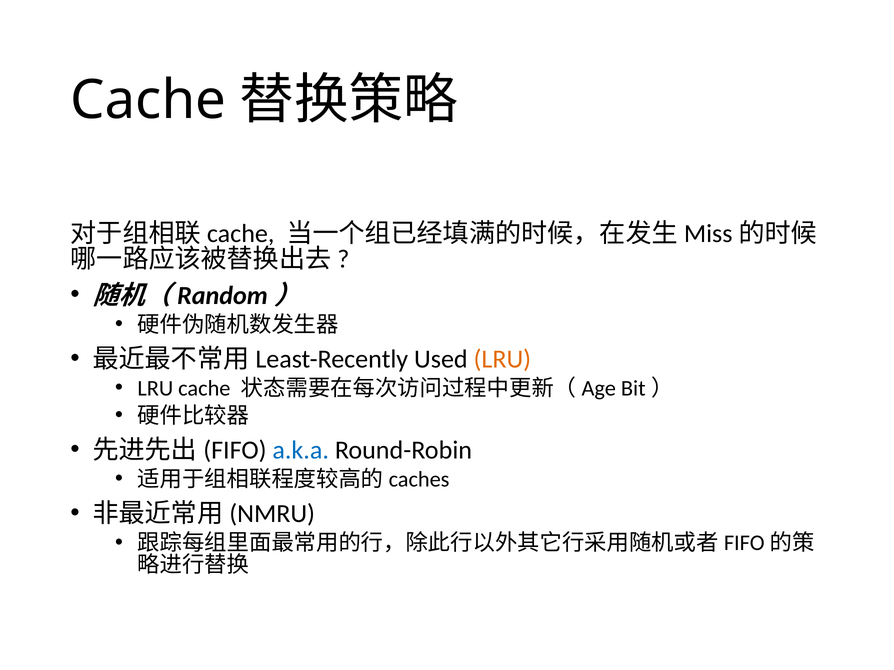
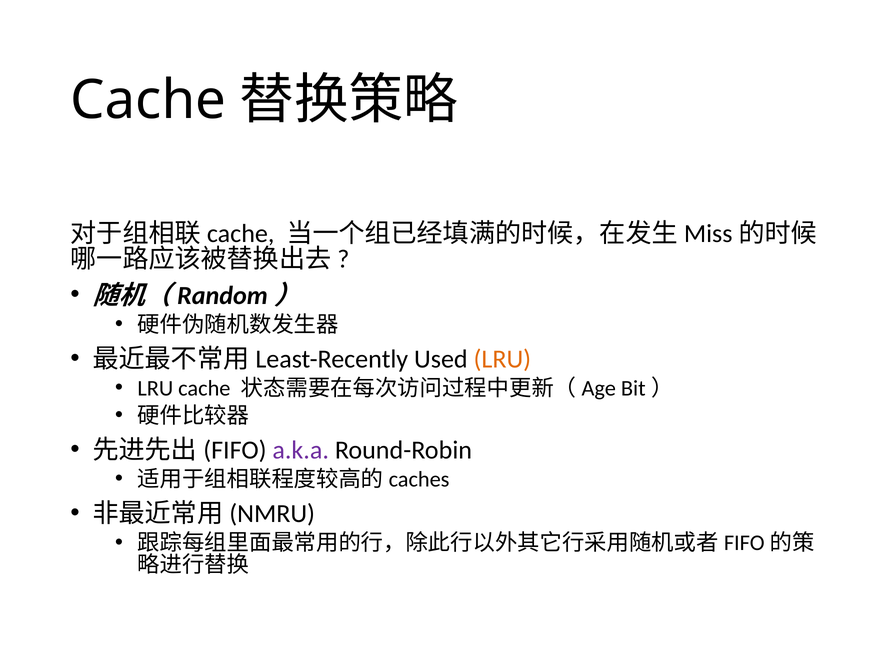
a.k.a colour: blue -> purple
